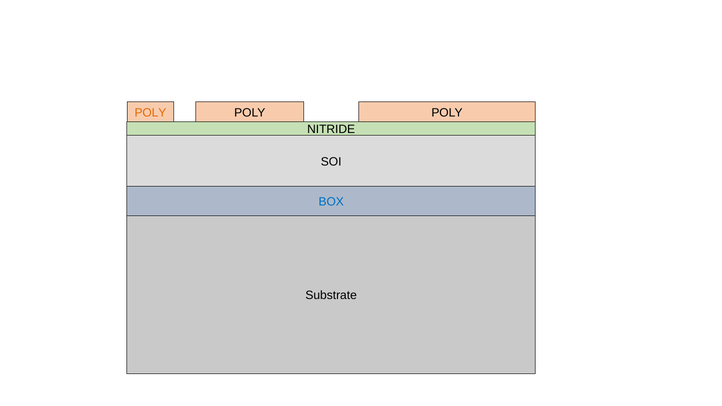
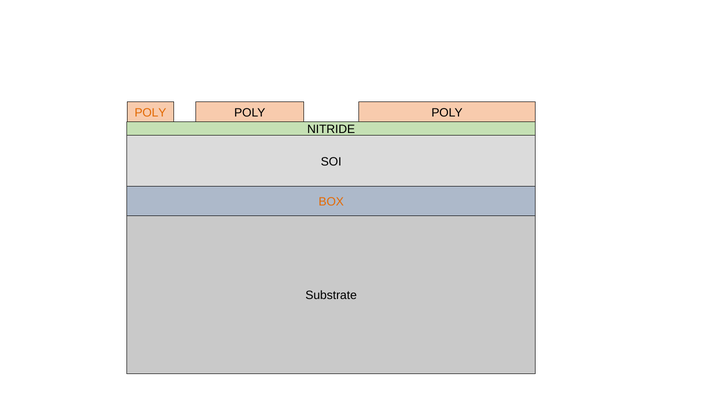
BOX colour: blue -> orange
